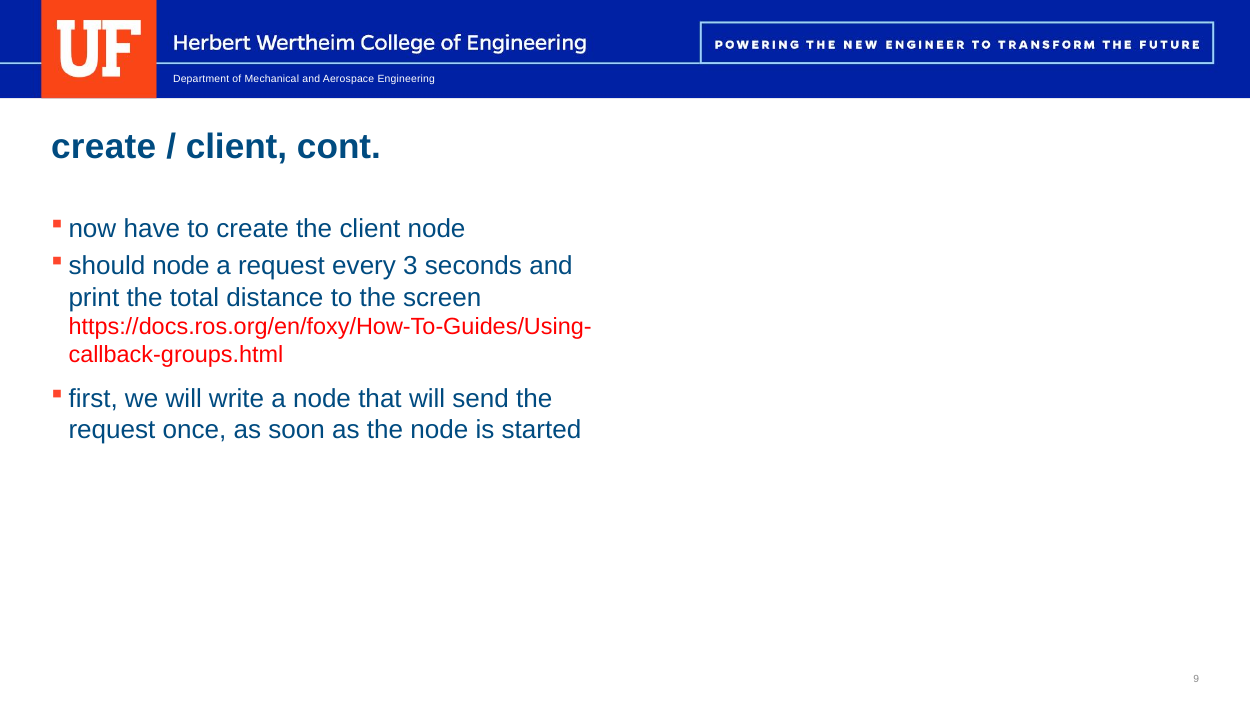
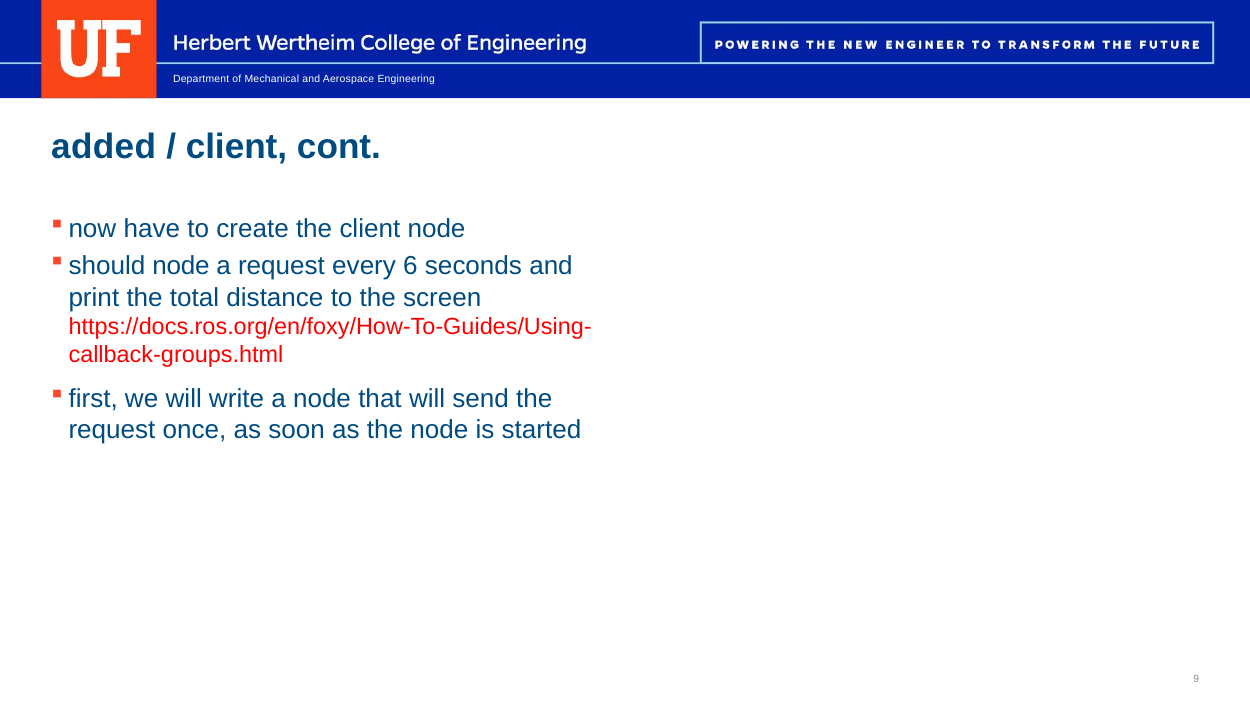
create at (104, 147): create -> added
3: 3 -> 6
